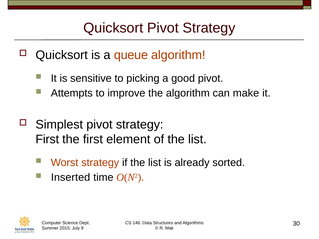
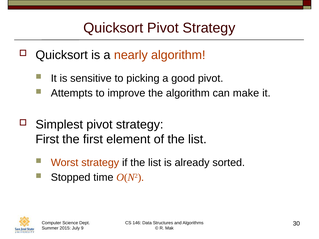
queue: queue -> nearly
Inserted: Inserted -> Stopped
